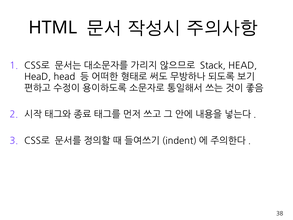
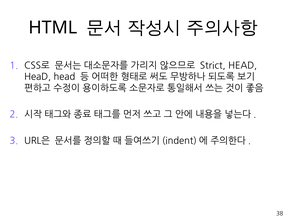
Stack: Stack -> Strict
CSS로 at (37, 141): CSS로 -> URL은
